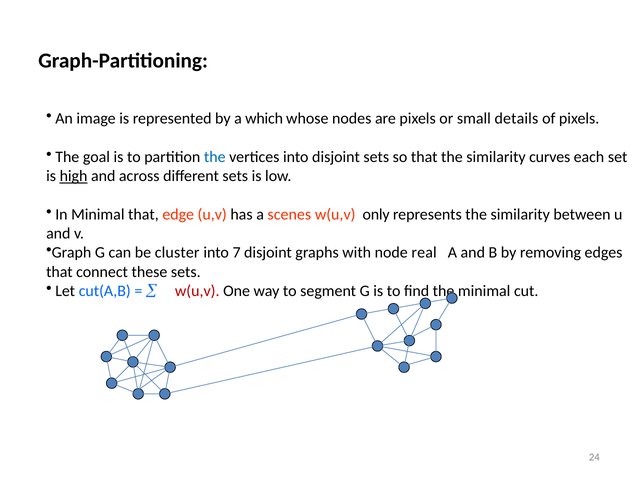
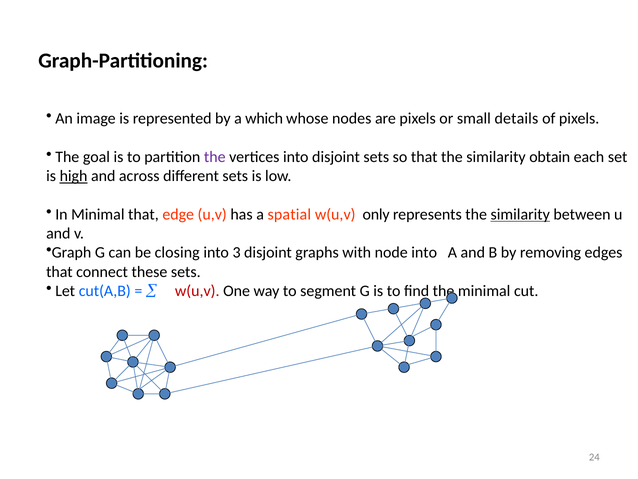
the at (215, 157) colour: blue -> purple
curves: curves -> obtain
scenes: scenes -> spatial
similarity at (520, 214) underline: none -> present
cluster: cluster -> closing
7: 7 -> 3
node real: real -> into
